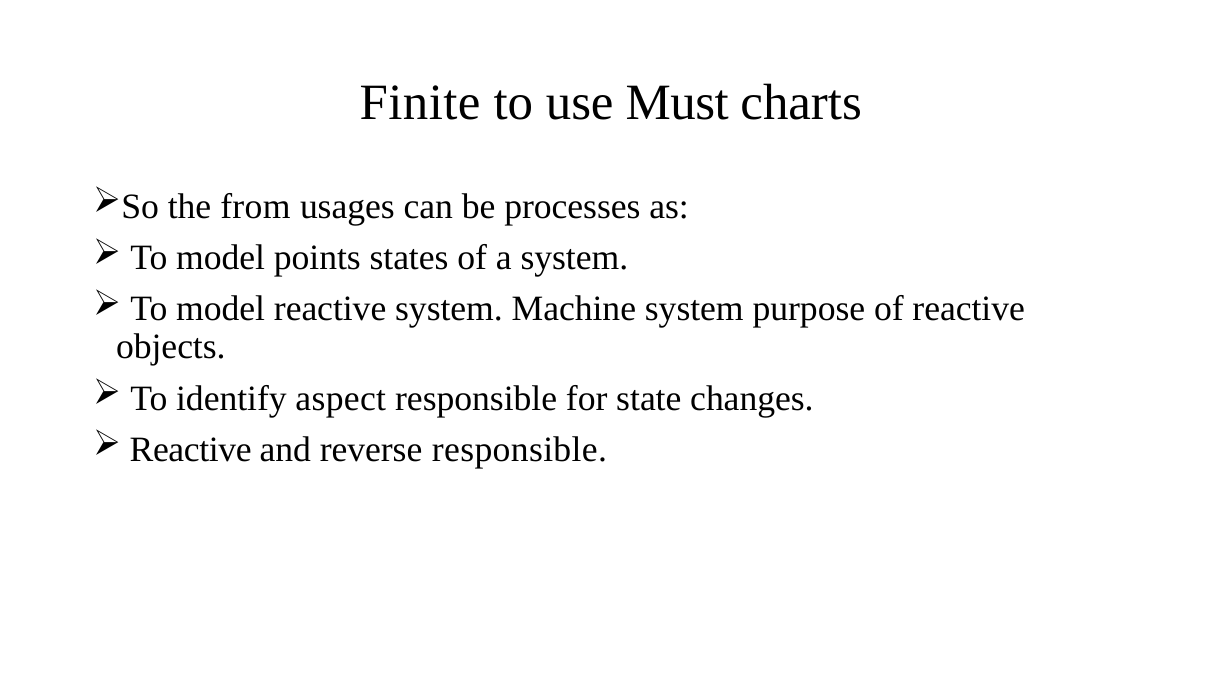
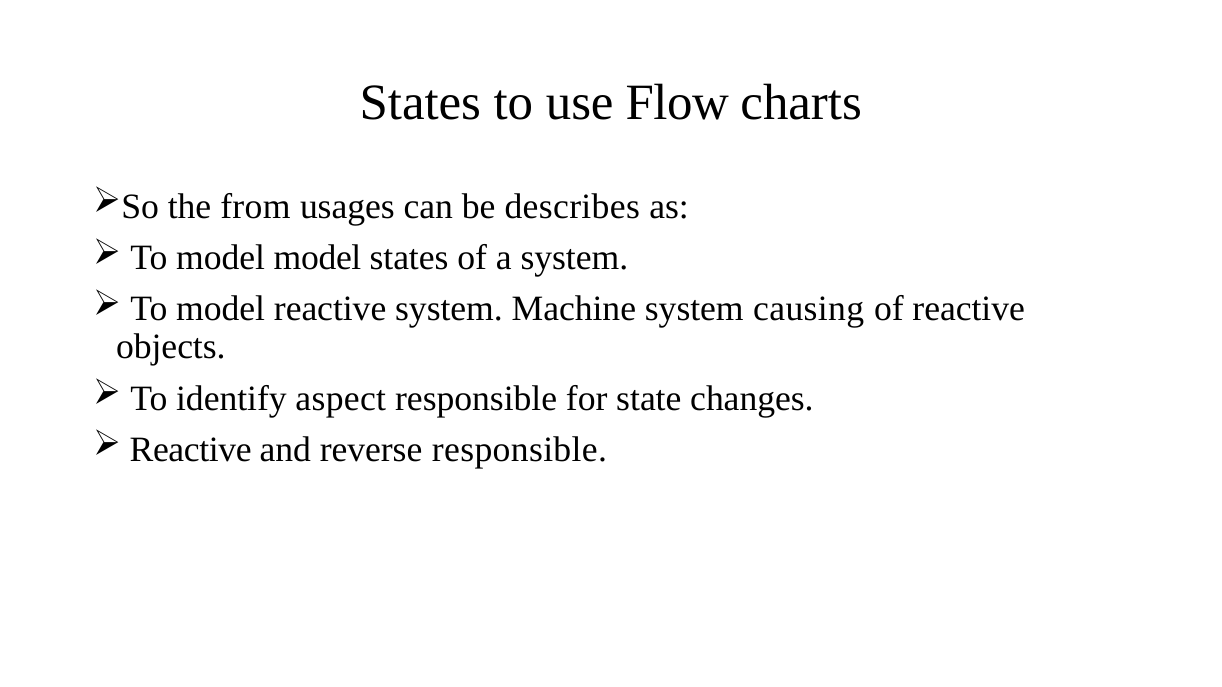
Finite at (420, 103): Finite -> States
Must: Must -> Flow
processes: processes -> describes
model points: points -> model
purpose: purpose -> causing
